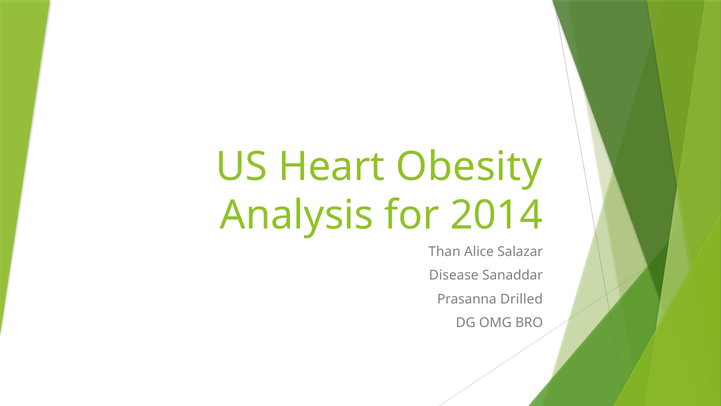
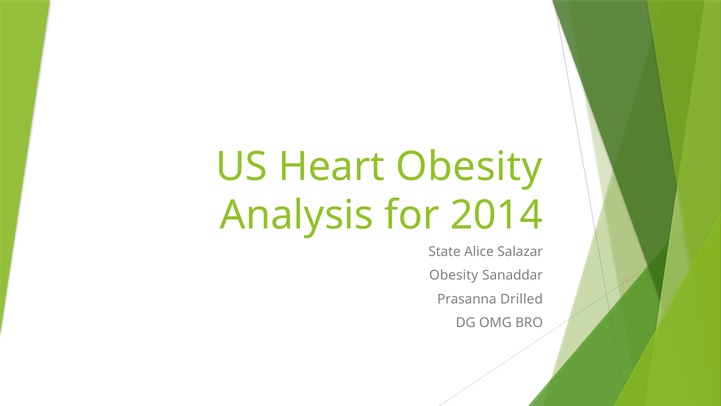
Than: Than -> State
Disease at (454, 275): Disease -> Obesity
